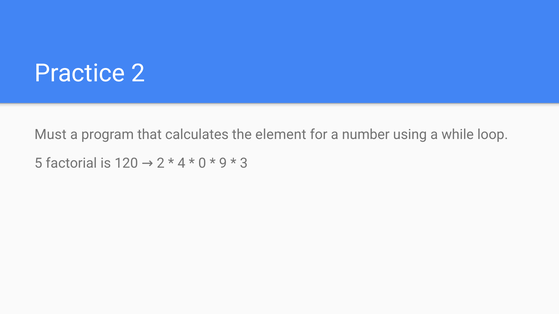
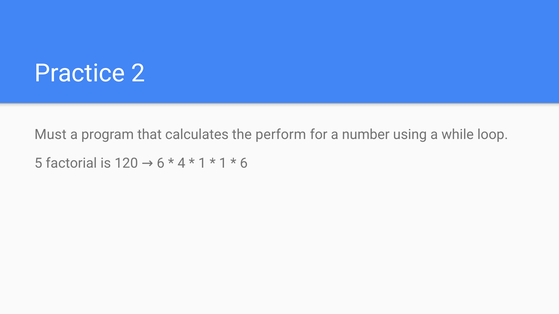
element: element -> perform
120 2: 2 -> 6
0 at (202, 163): 0 -> 1
9 at (223, 163): 9 -> 1
3 at (244, 163): 3 -> 6
